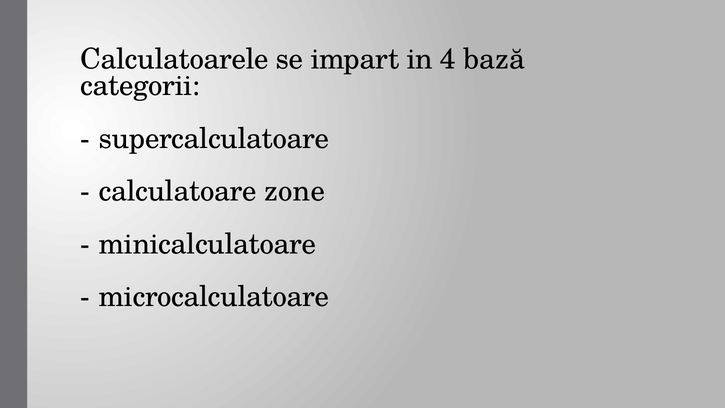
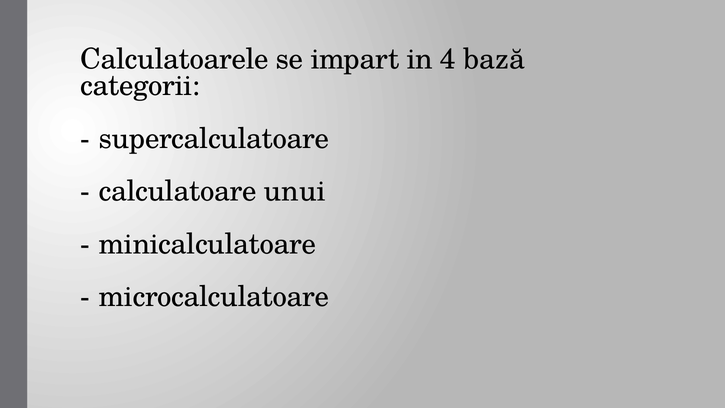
zone: zone -> unui
